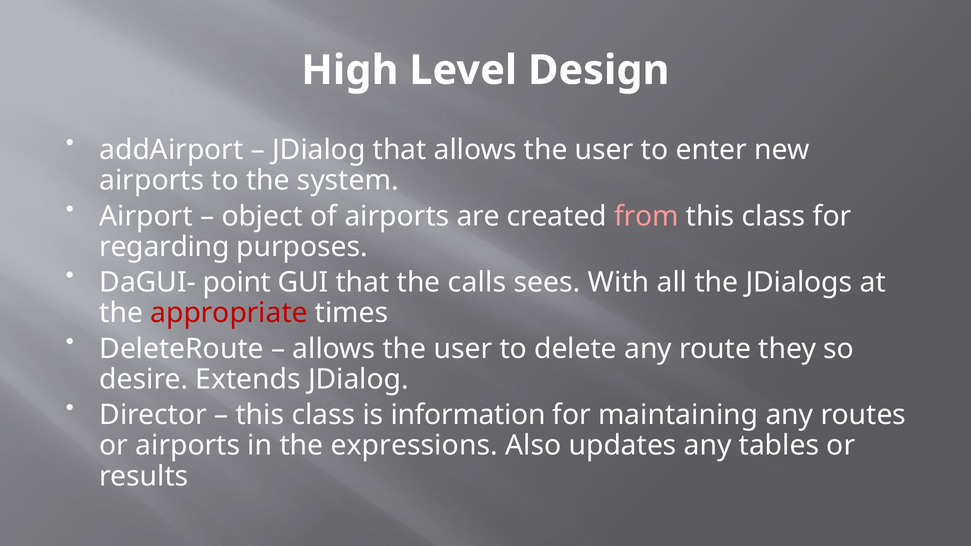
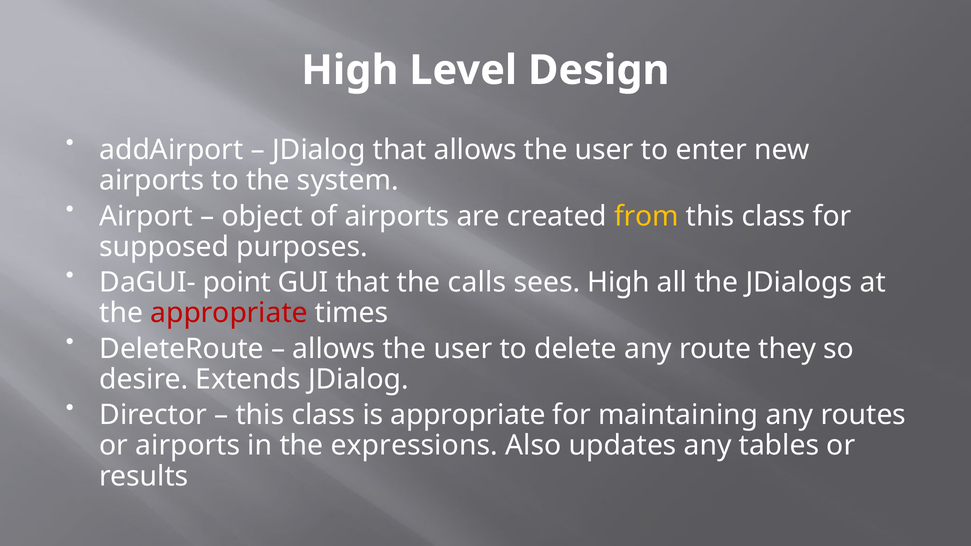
from colour: pink -> yellow
regarding: regarding -> supposed
sees With: With -> High
is information: information -> appropriate
